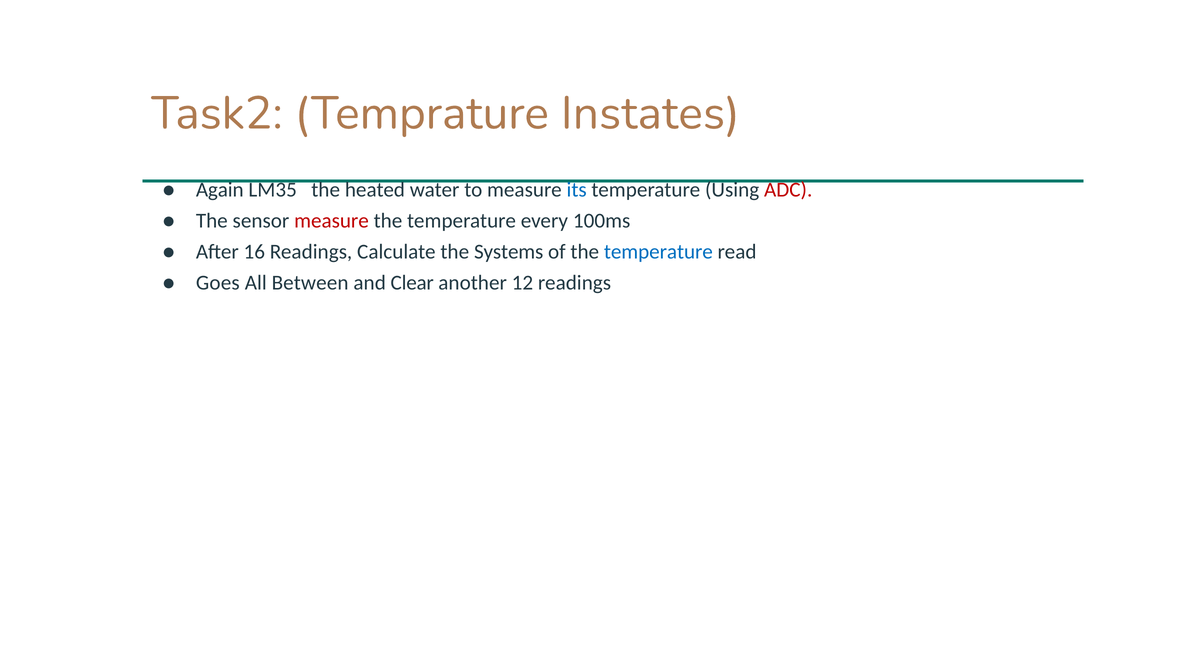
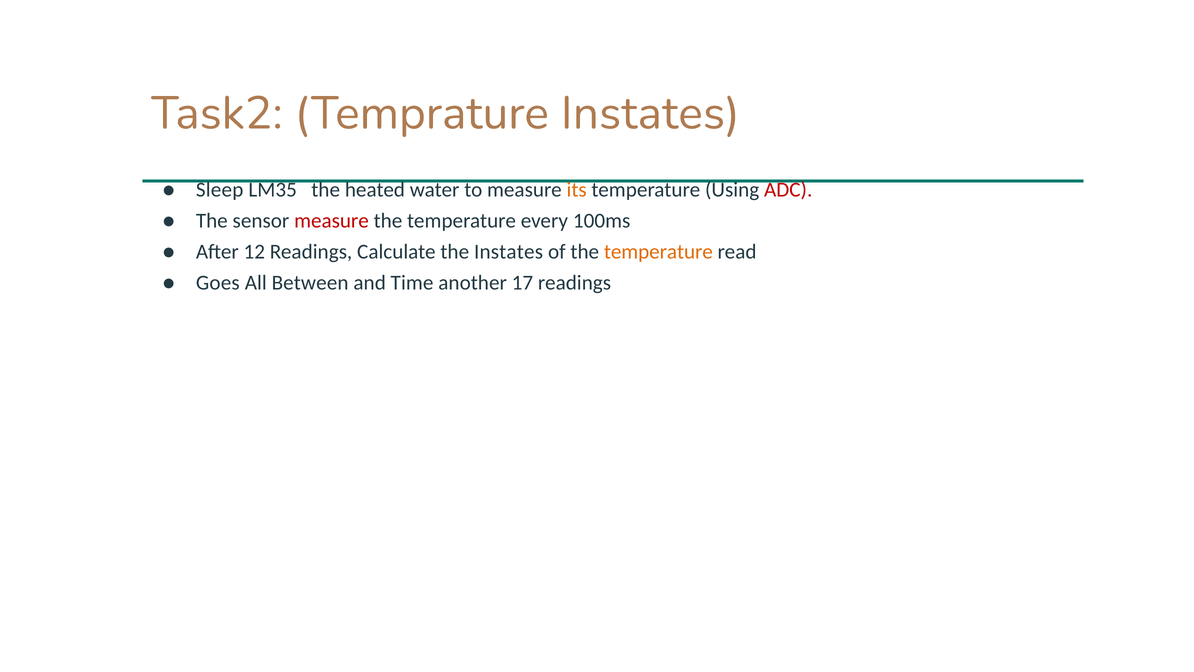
Again: Again -> Sleep
its colour: blue -> orange
16: 16 -> 12
the Systems: Systems -> Instates
temperature at (658, 252) colour: blue -> orange
Clear: Clear -> Time
12: 12 -> 17
